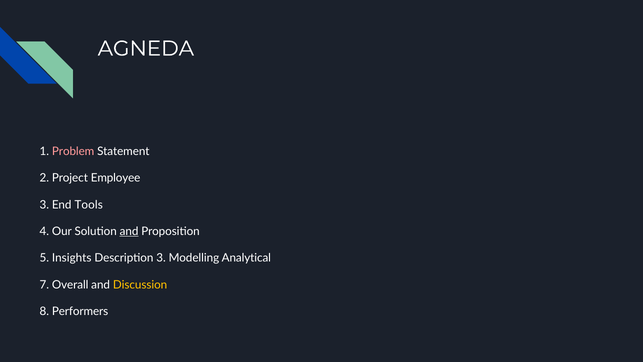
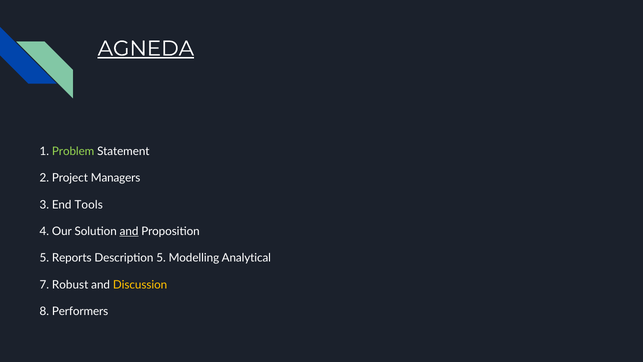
AGNEDA underline: none -> present
Problem colour: pink -> light green
Employee: Employee -> Managers
Insights: Insights -> Reports
Description 3: 3 -> 5
Overall: Overall -> Robust
